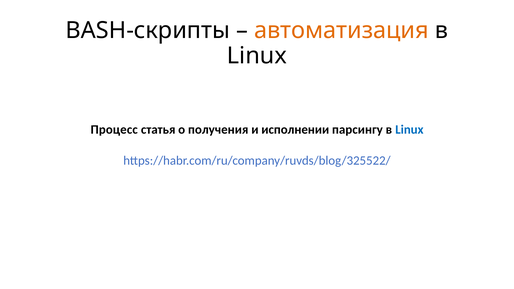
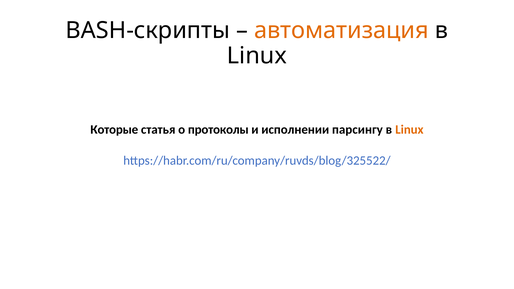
Процесс: Процесс -> Которые
получения: получения -> протоколы
Linux at (409, 130) colour: blue -> orange
